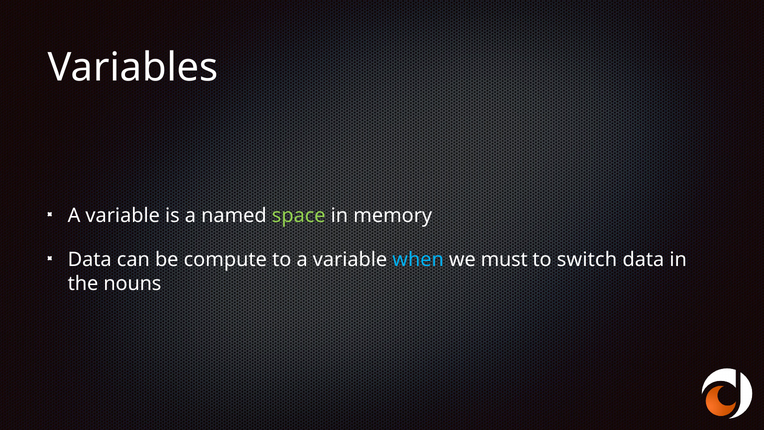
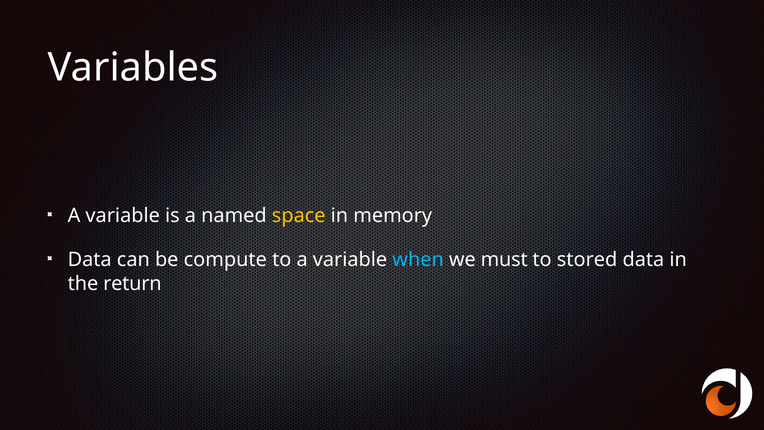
space colour: light green -> yellow
switch: switch -> stored
nouns: nouns -> return
